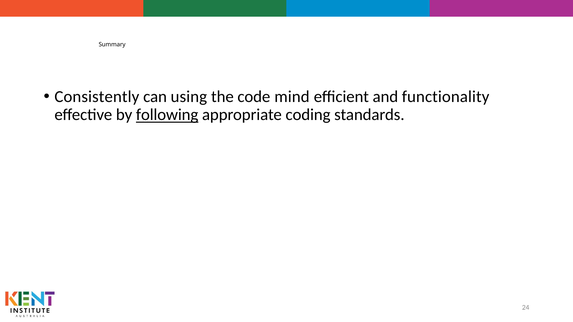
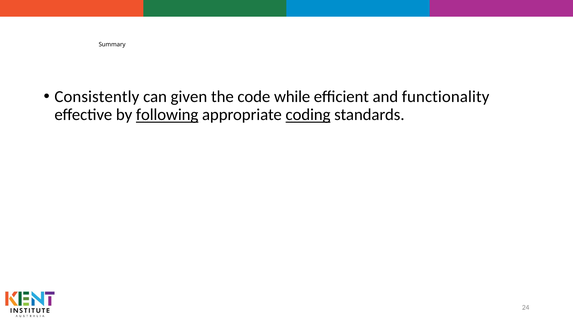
using: using -> given
mind: mind -> while
coding underline: none -> present
